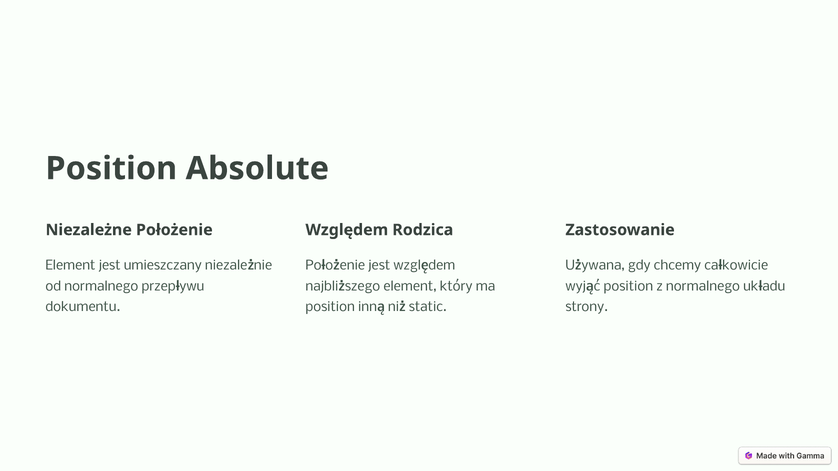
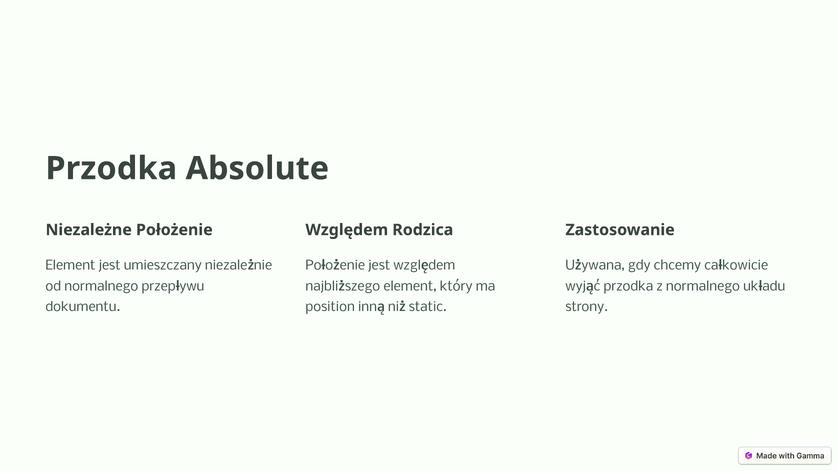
Position at (111, 169): Position -> Przodka
position at (628, 287): position -> przodka
